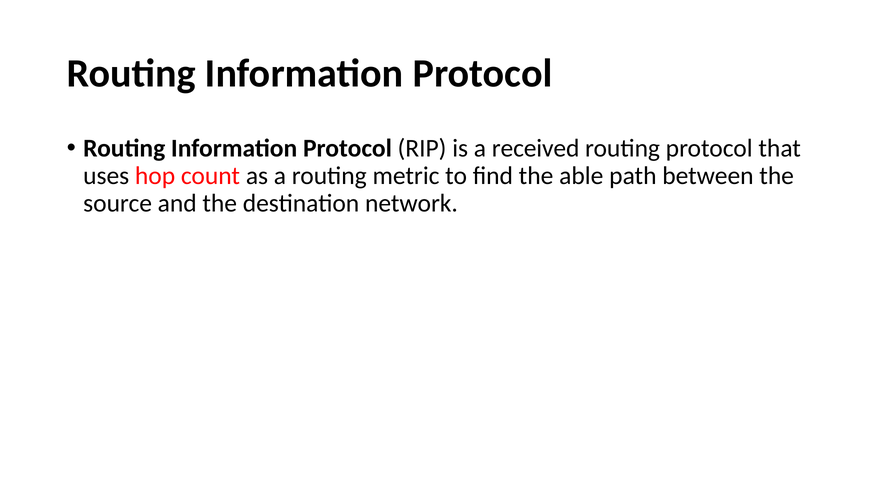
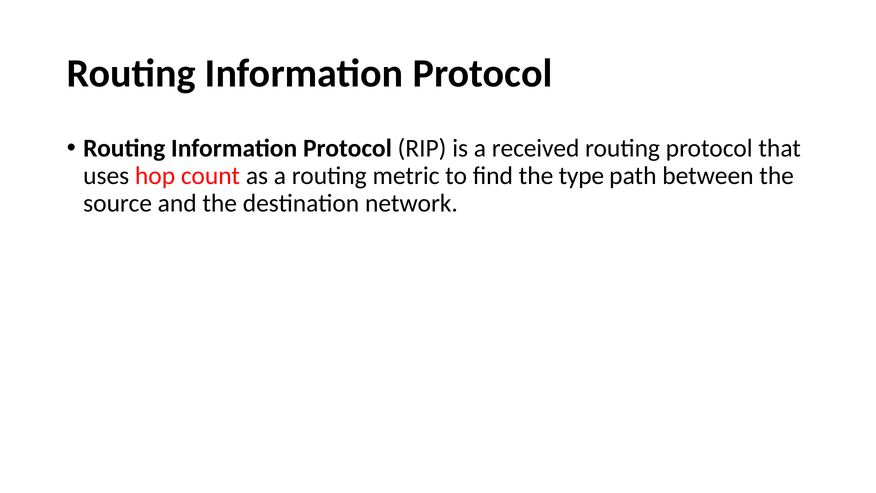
able: able -> type
